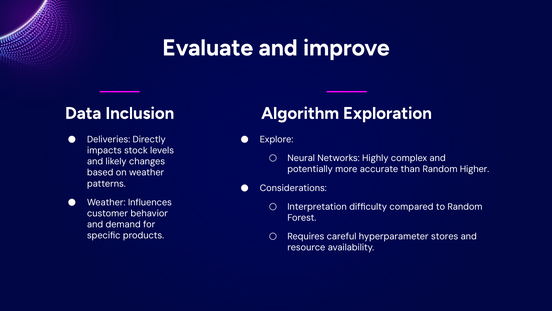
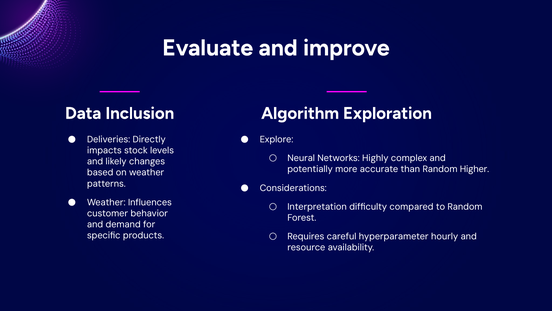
stores: stores -> hourly
